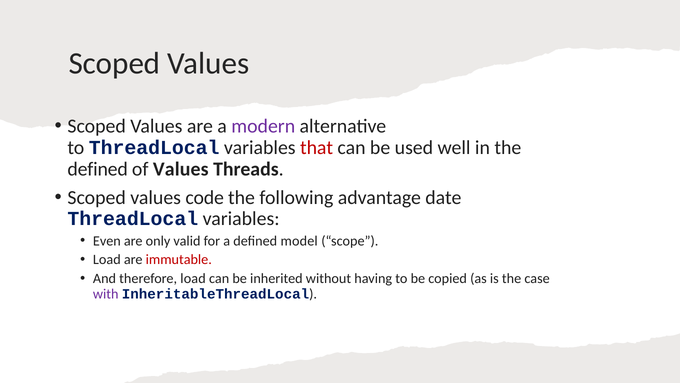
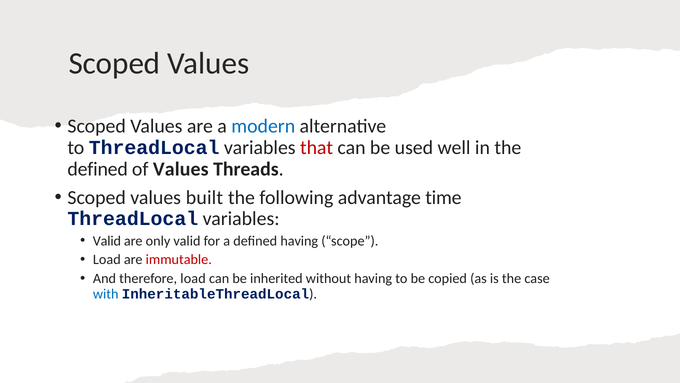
modern colour: purple -> blue
code: code -> built
date: date -> time
Even at (107, 241): Even -> Valid
defined model: model -> having
with colour: purple -> blue
